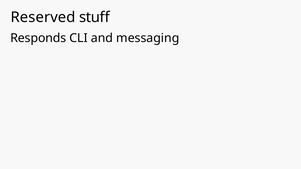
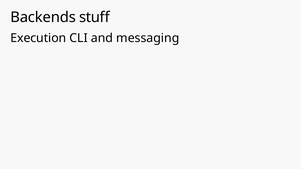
Reserved: Reserved -> Backends
Responds: Responds -> Execution
